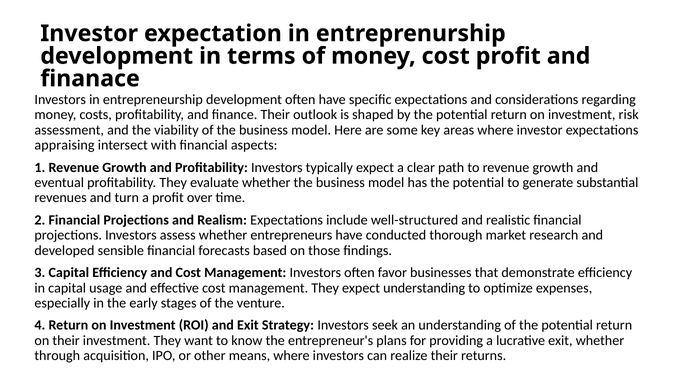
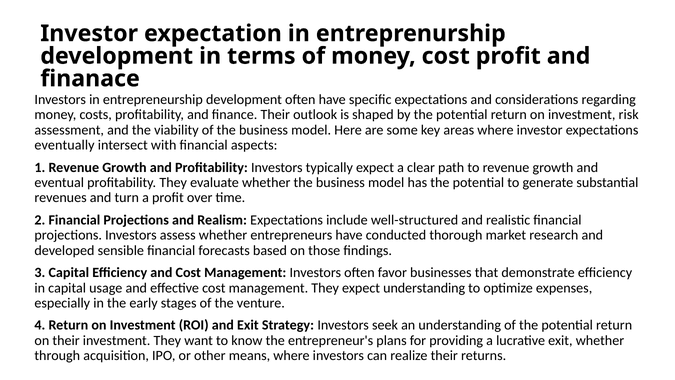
appraising: appraising -> eventually
